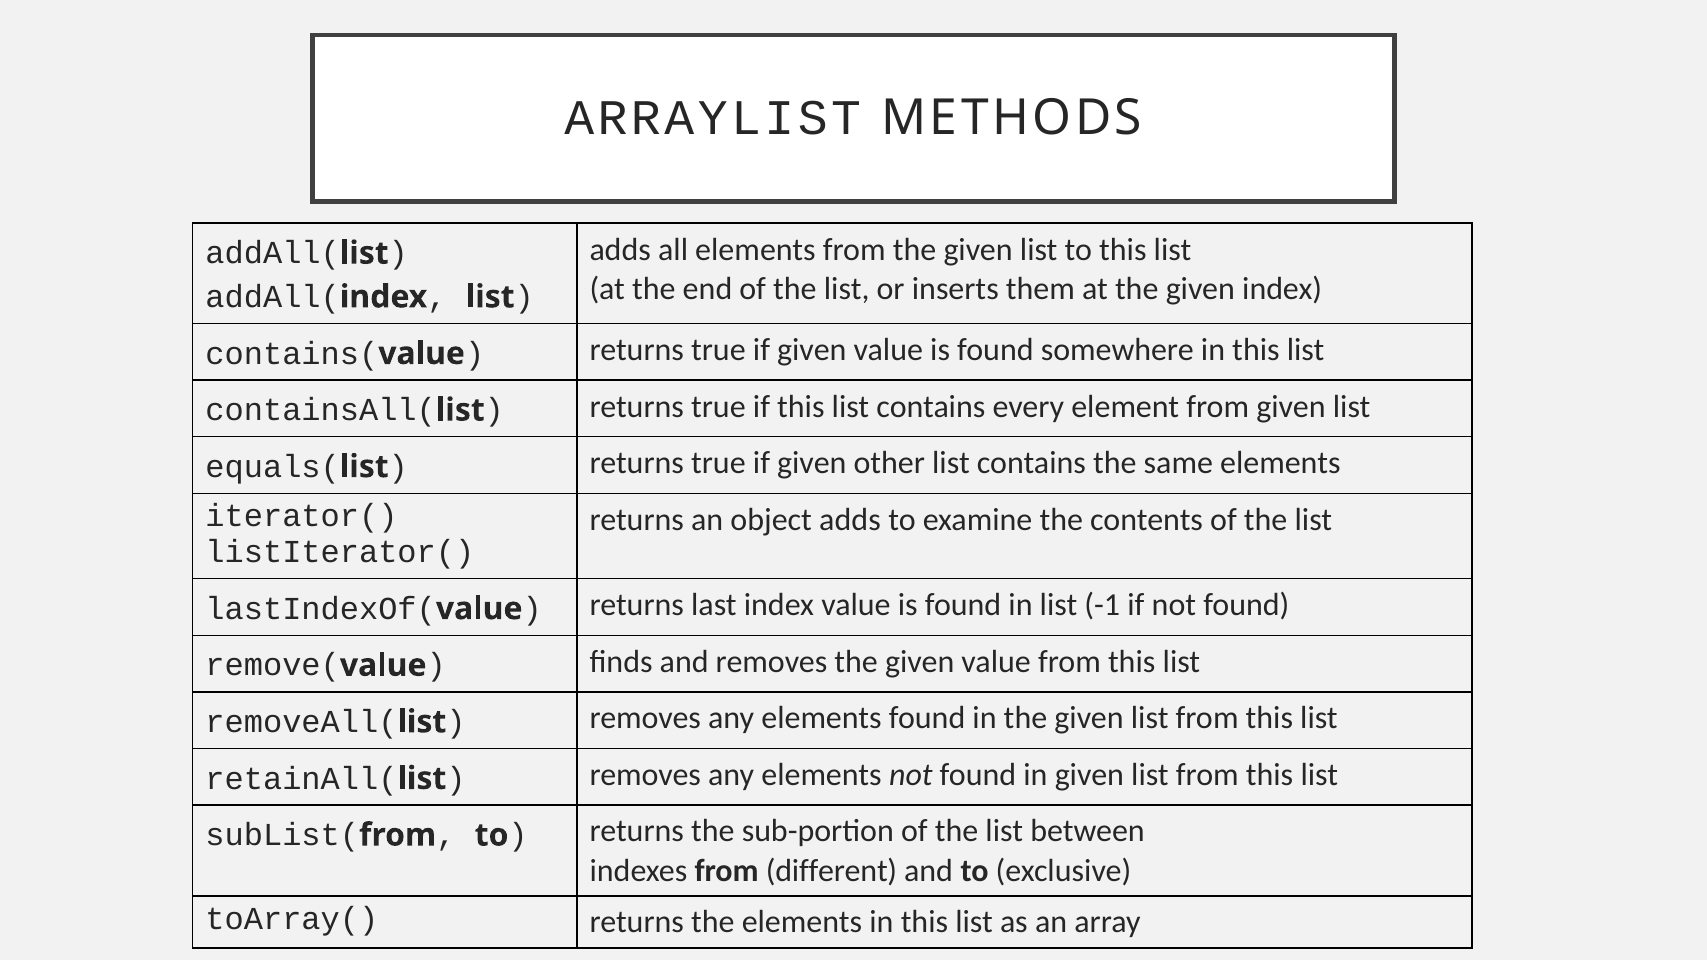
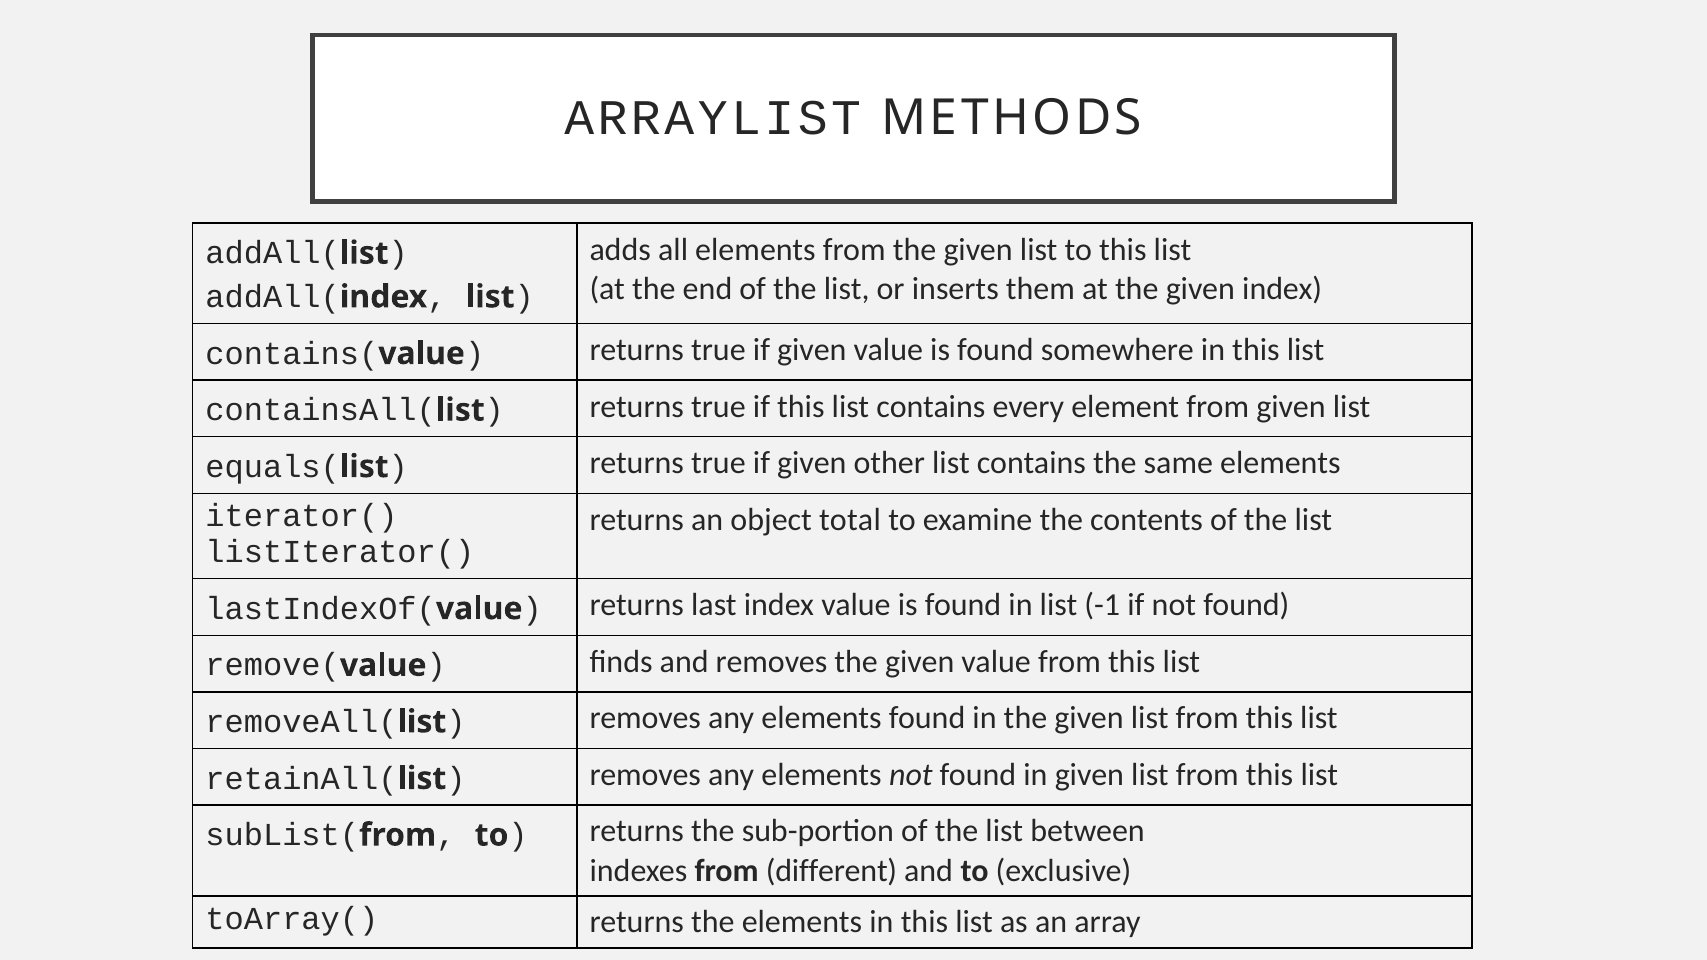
object adds: adds -> total
